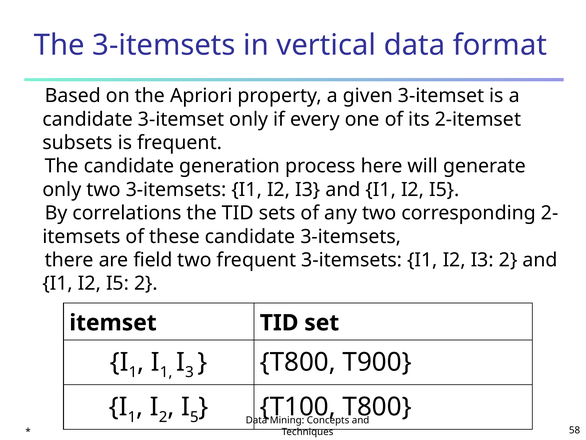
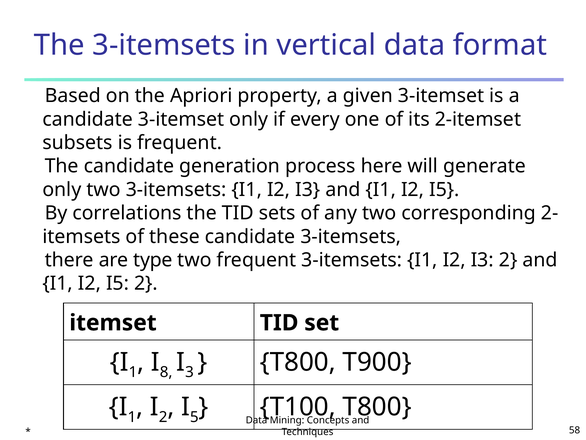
field: field -> type
1 at (166, 372): 1 -> 8
